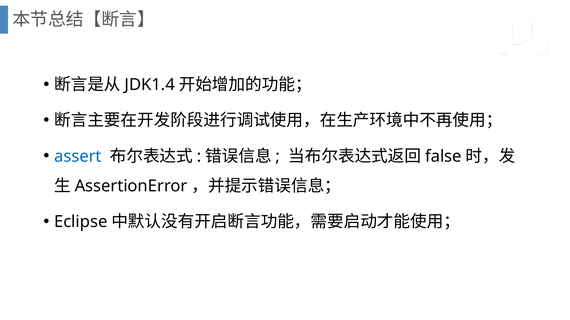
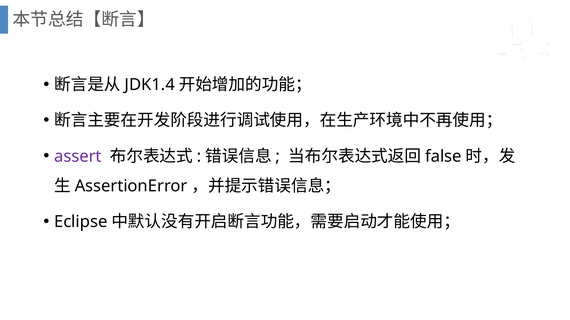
assert colour: blue -> purple
